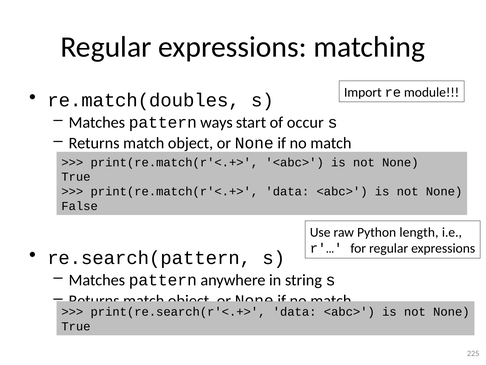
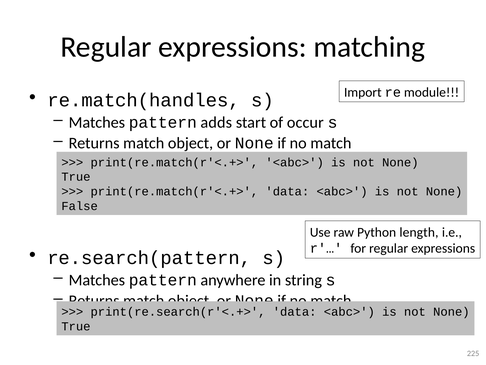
re.match(doubles: re.match(doubles -> re.match(handles
ways: ways -> adds
